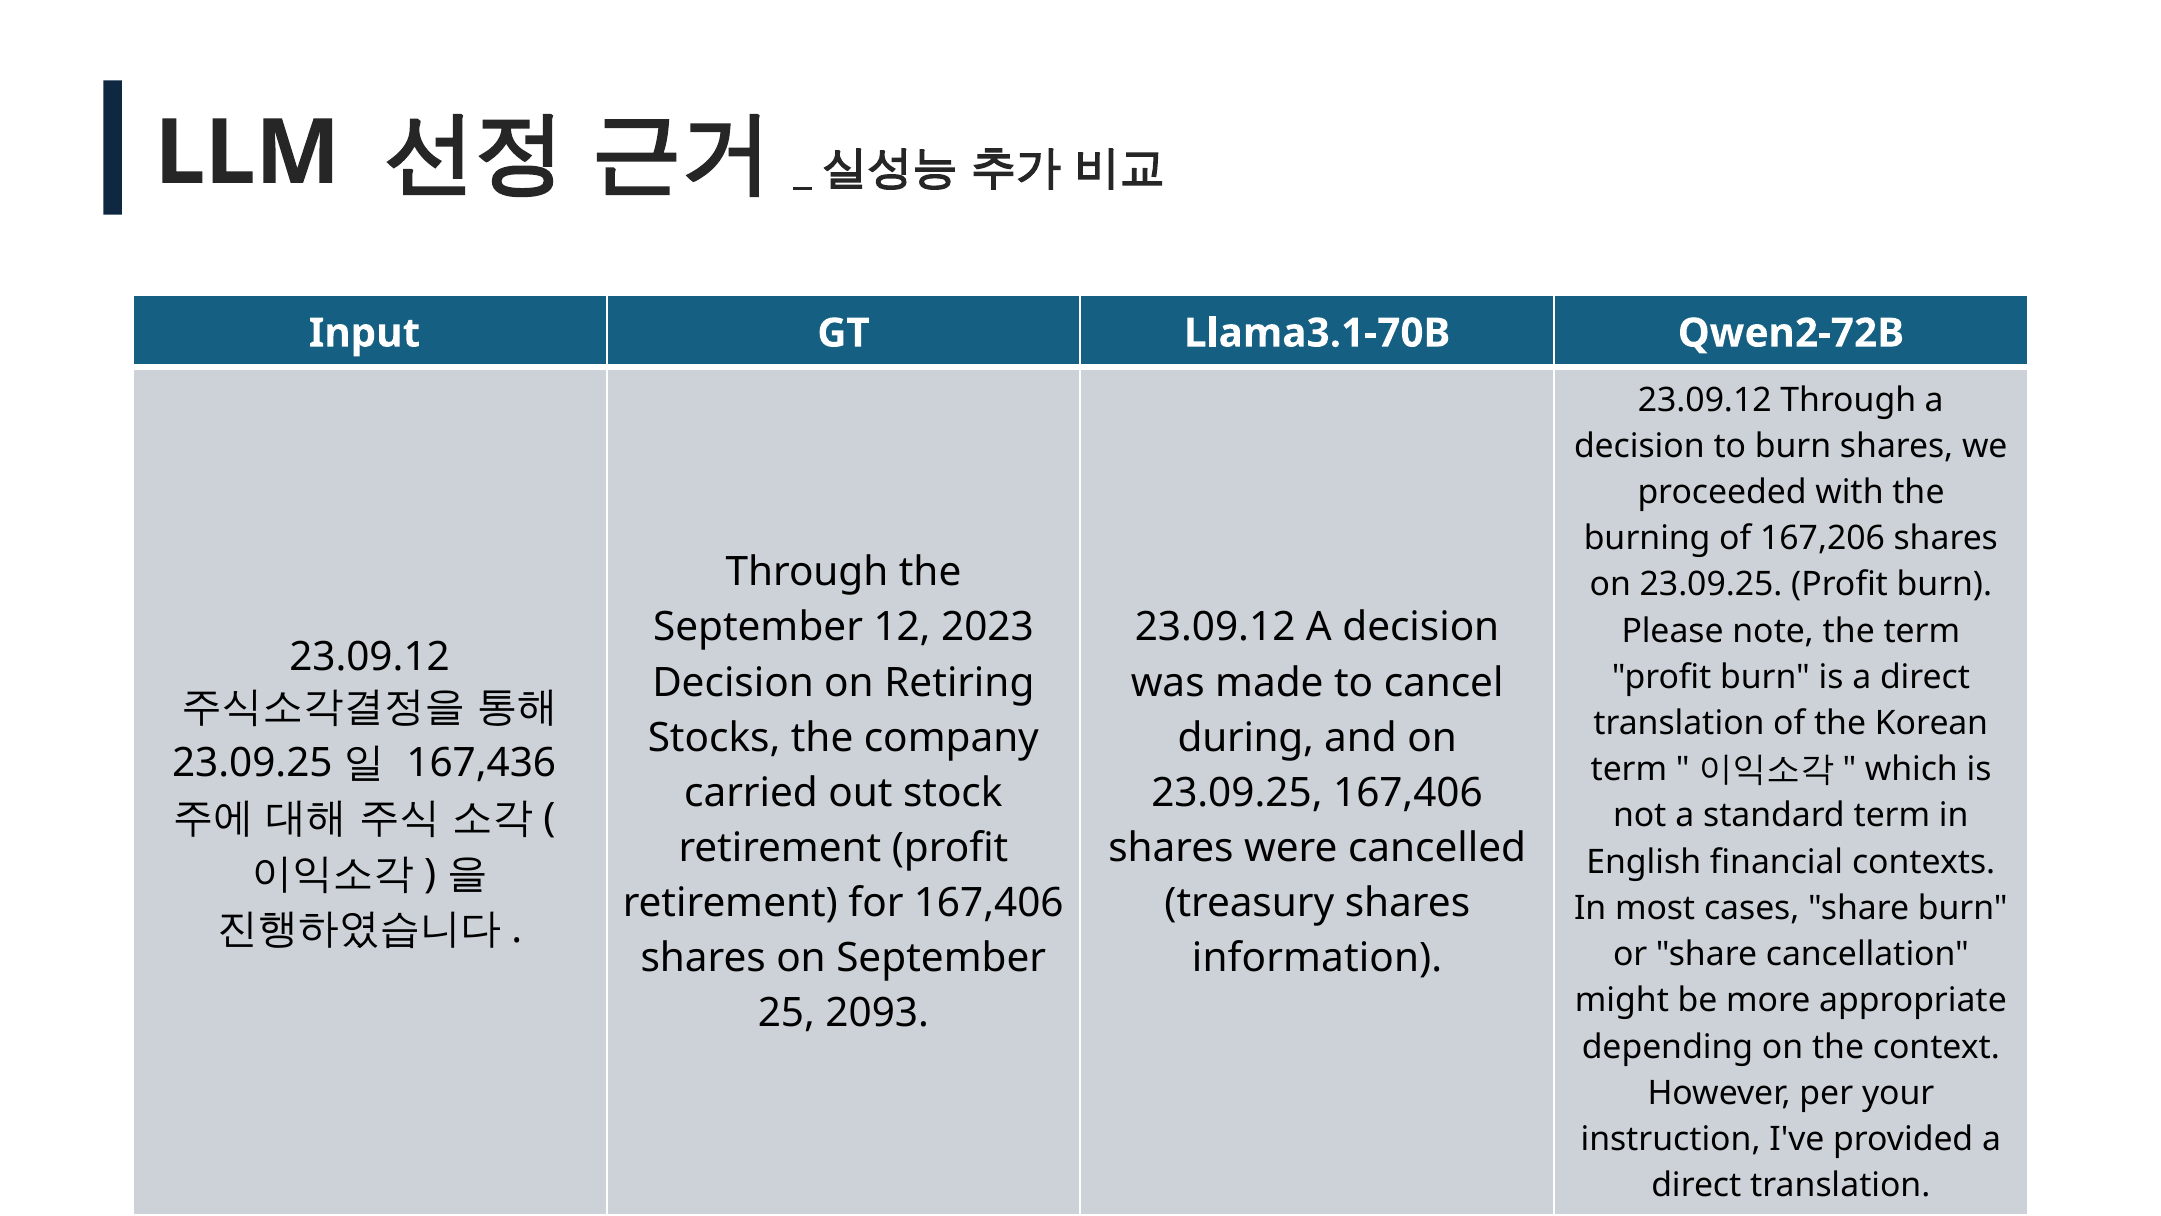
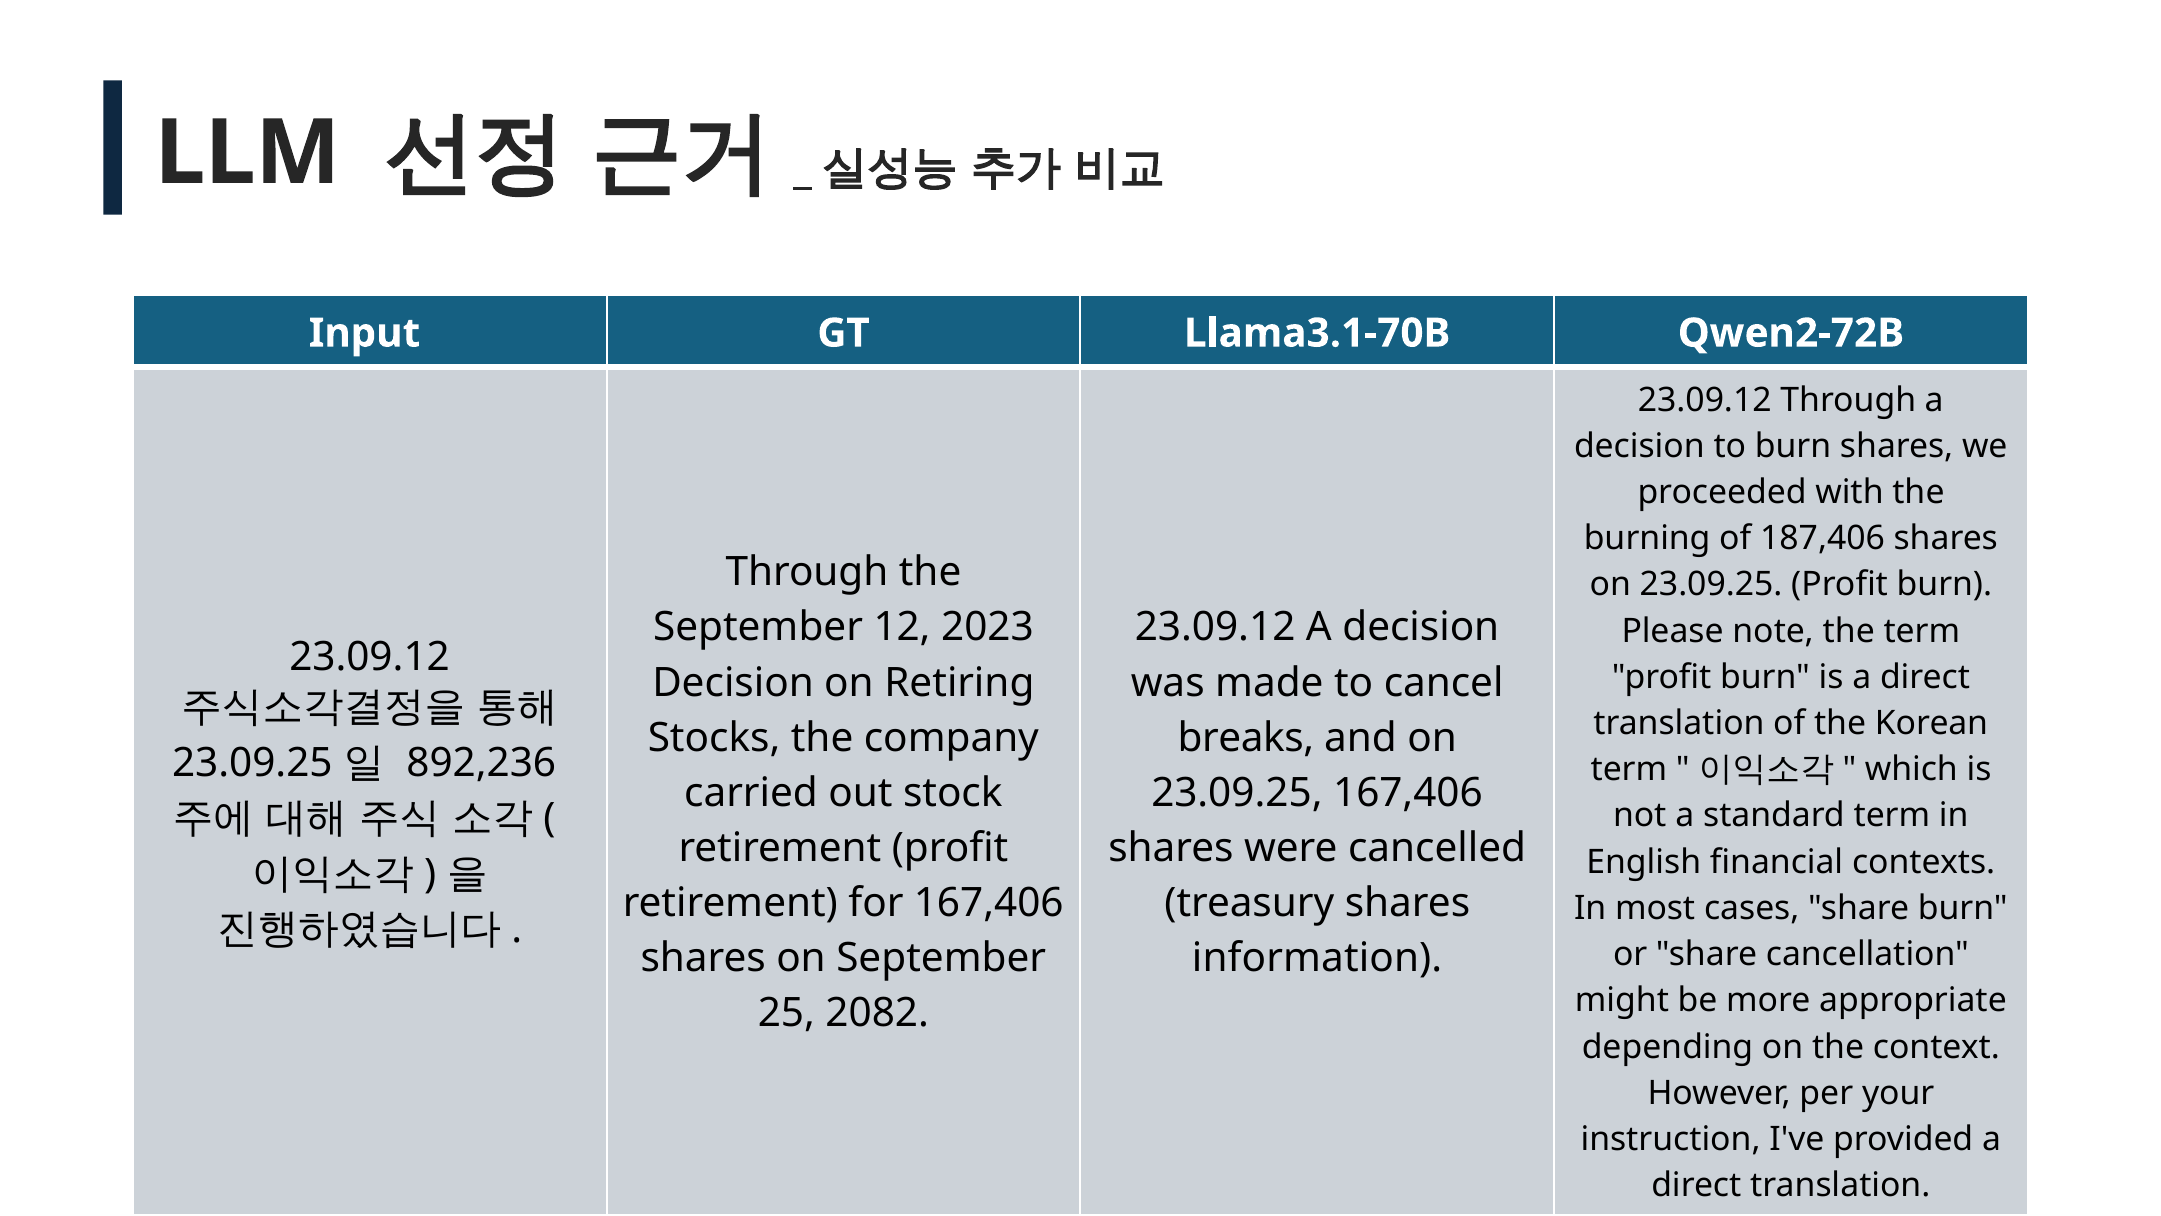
167,206: 167,206 -> 187,406
during: during -> breaks
167,436: 167,436 -> 892,236
2093: 2093 -> 2082
